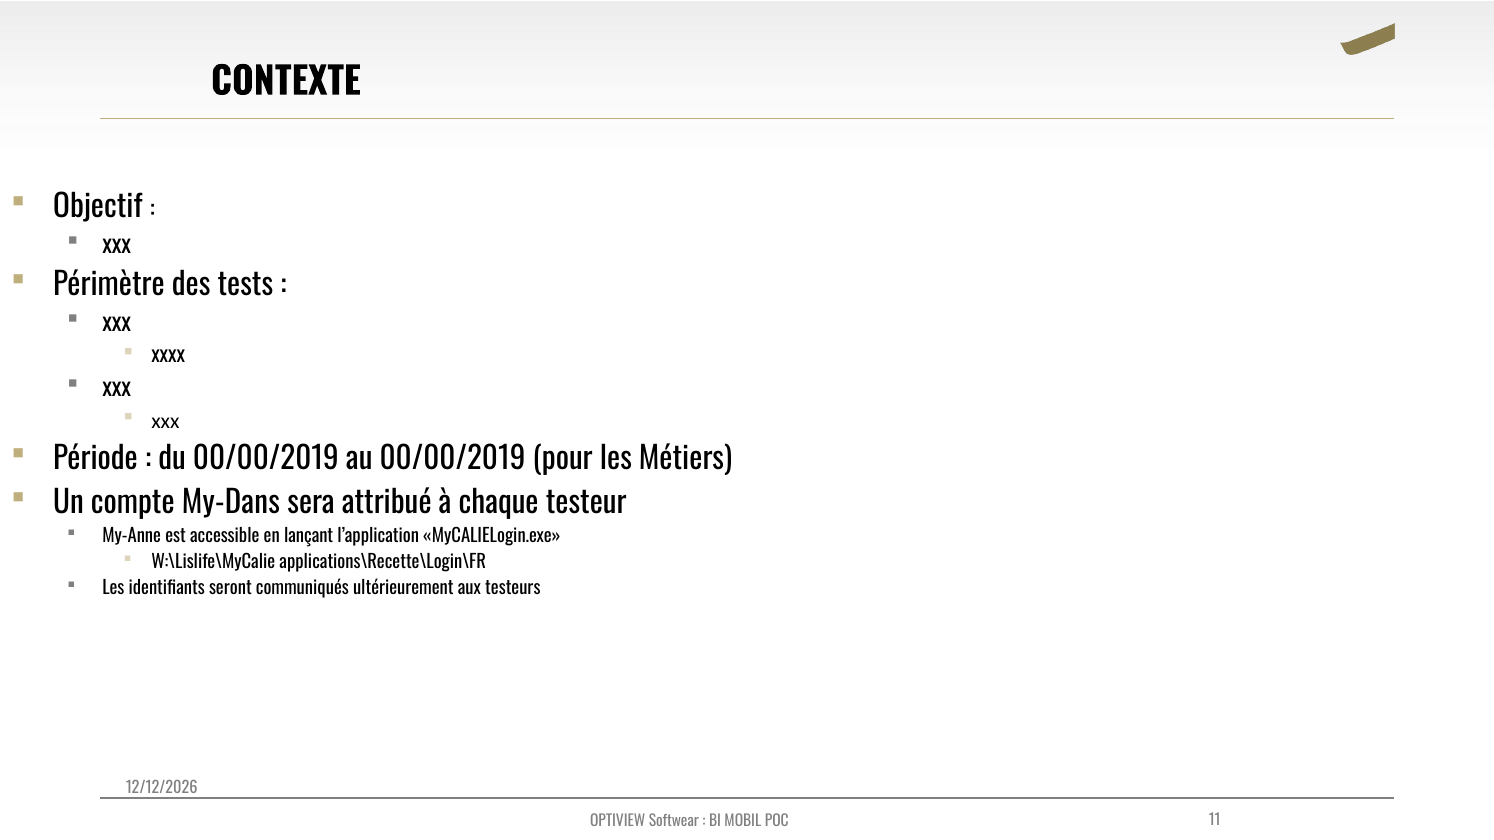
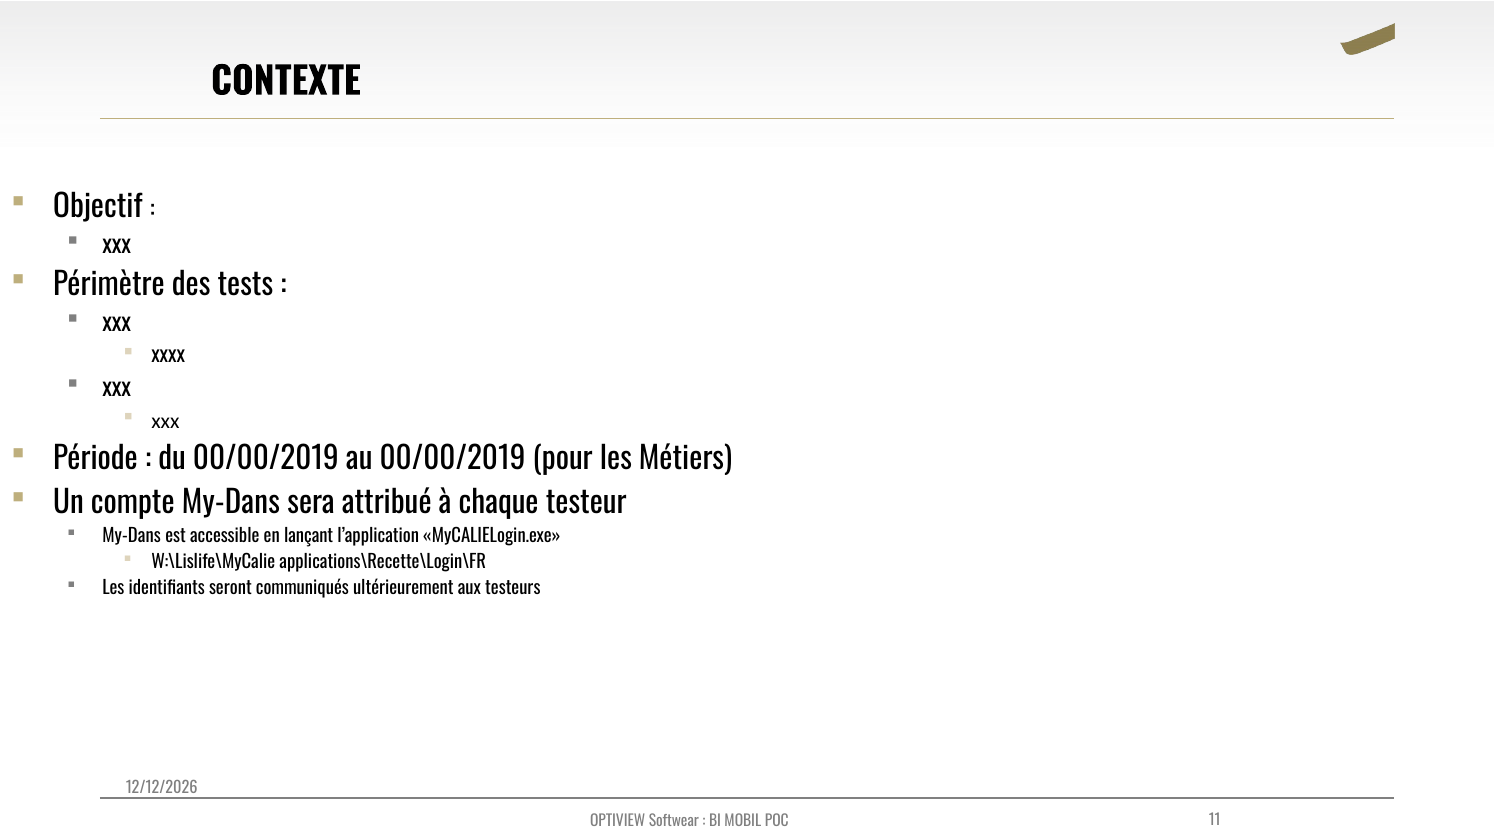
My-Anne at (132, 536): My-Anne -> My-Dans
